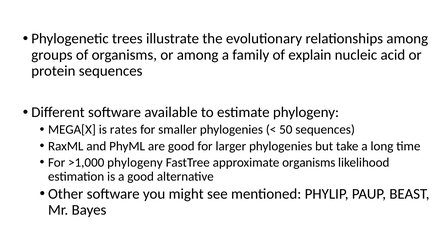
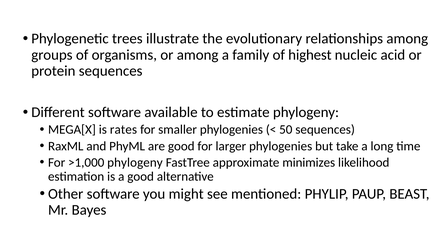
explain: explain -> highest
approximate organisms: organisms -> minimizes
